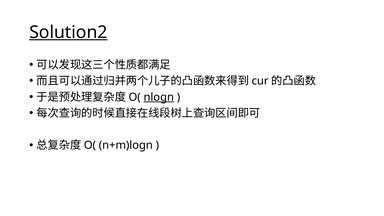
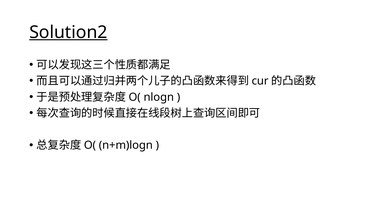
nlogn underline: present -> none
